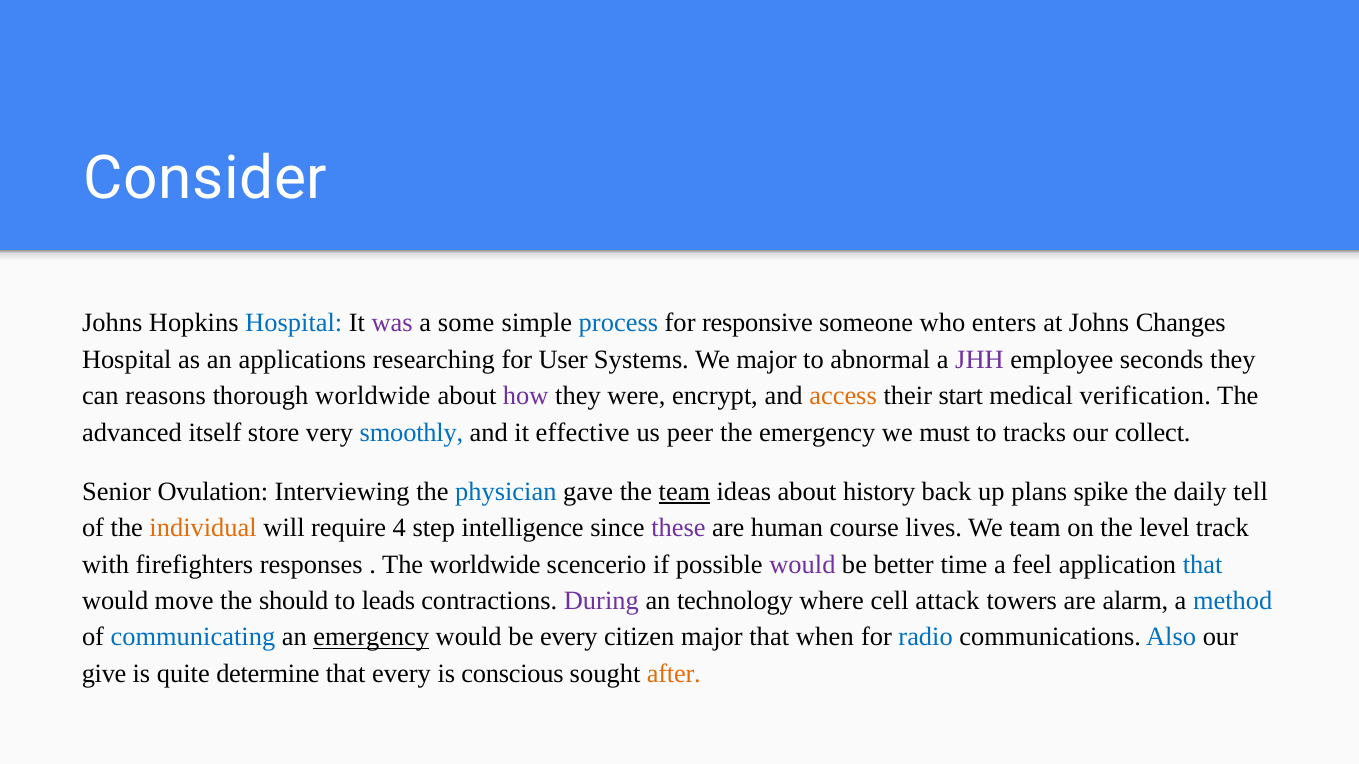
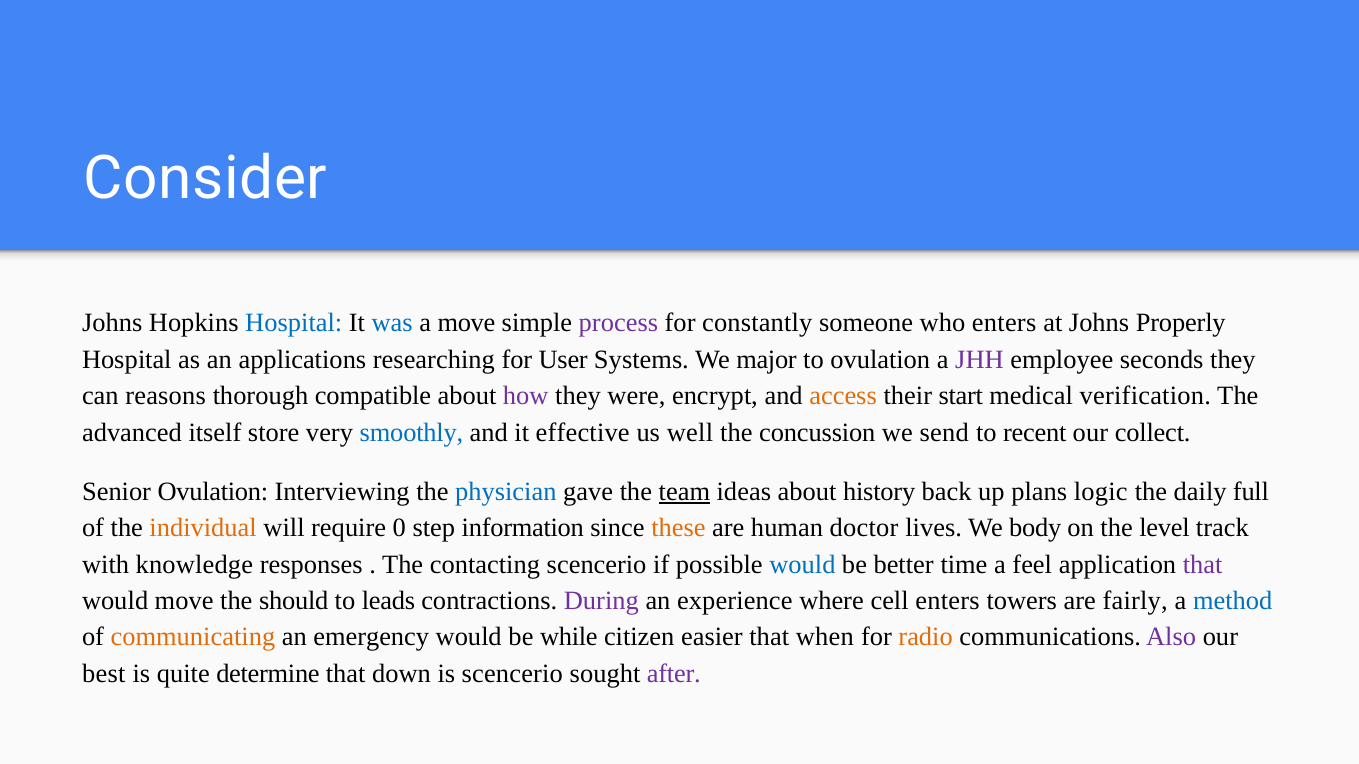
was colour: purple -> blue
a some: some -> move
process colour: blue -> purple
responsive: responsive -> constantly
Changes: Changes -> Properly
to abnormal: abnormal -> ovulation
thorough worldwide: worldwide -> compatible
peer: peer -> well
the emergency: emergency -> concussion
must: must -> send
tracks: tracks -> recent
spike: spike -> logic
tell: tell -> full
4: 4 -> 0
intelligence: intelligence -> information
these colour: purple -> orange
course: course -> doctor
We team: team -> body
firefighters: firefighters -> knowledge
The worldwide: worldwide -> contacting
would at (802, 565) colour: purple -> blue
that at (1203, 565) colour: blue -> purple
technology: technology -> experience
cell attack: attack -> enters
alarm: alarm -> fairly
communicating colour: blue -> orange
emergency at (371, 638) underline: present -> none
be every: every -> while
citizen major: major -> easier
radio colour: blue -> orange
Also colour: blue -> purple
give: give -> best
that every: every -> down
is conscious: conscious -> scencerio
after colour: orange -> purple
